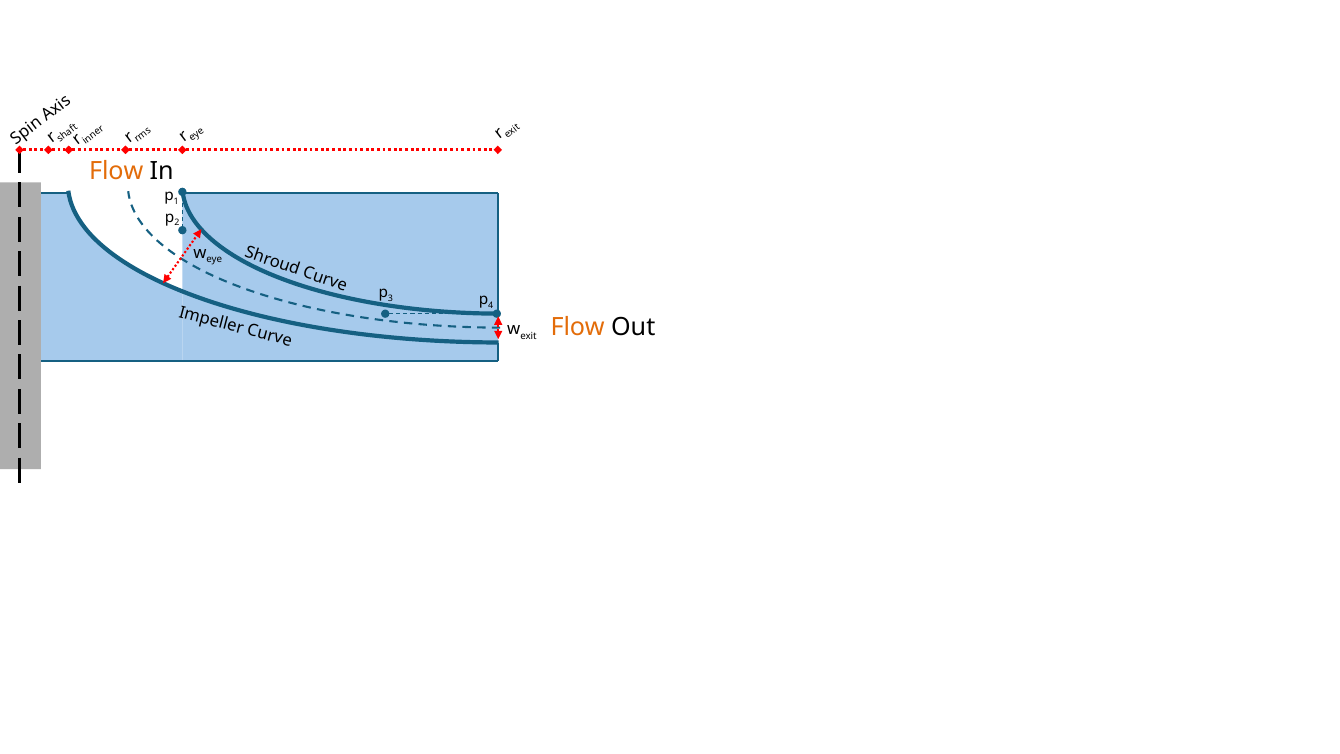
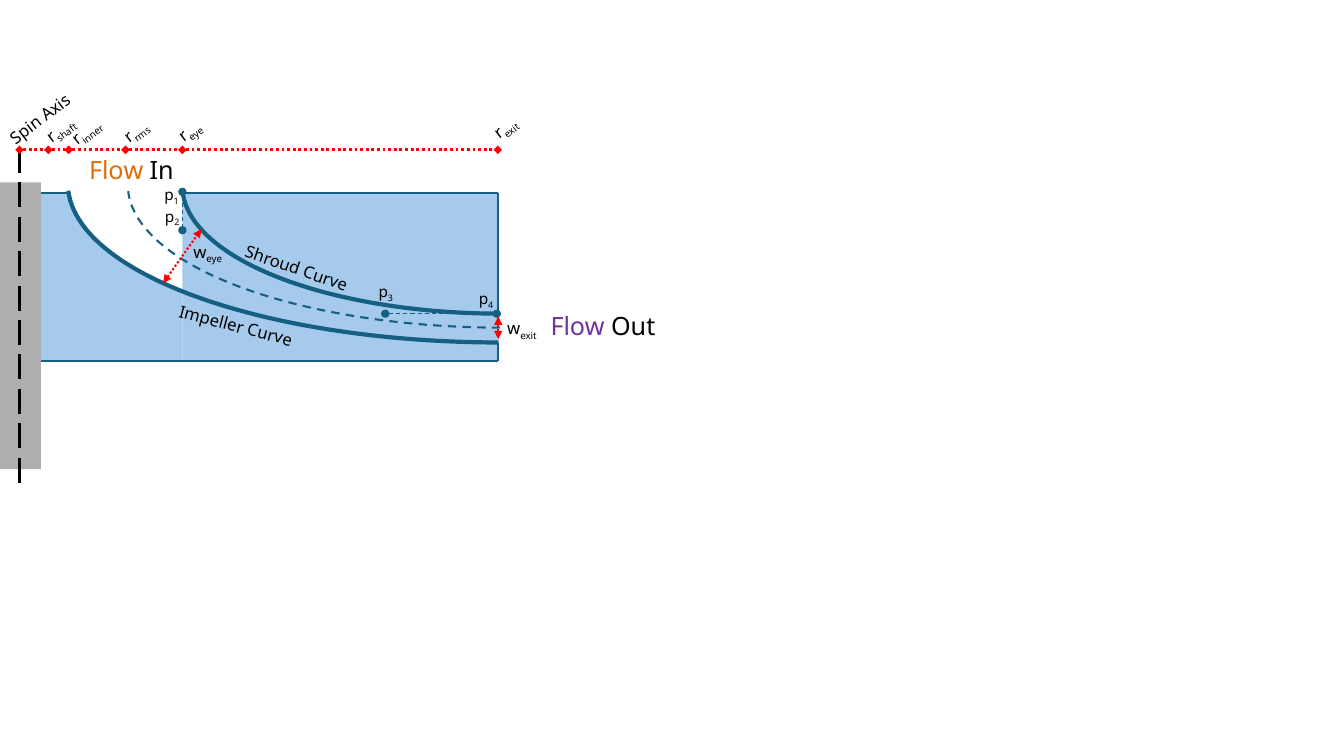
Flow at (578, 327) colour: orange -> purple
